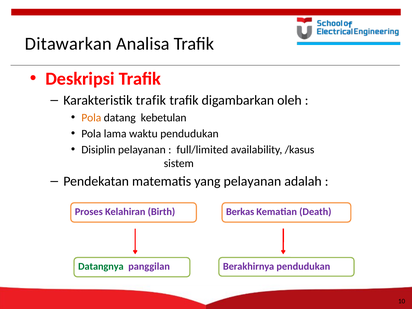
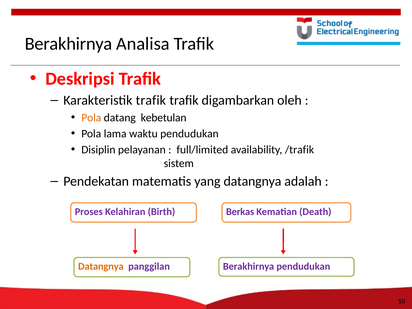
Ditawarkan at (68, 44): Ditawarkan -> Berakhirnya
/kasus: /kasus -> /trafik
yang pelayanan: pelayanan -> datangnya
Datangnya at (101, 266) colour: green -> orange
